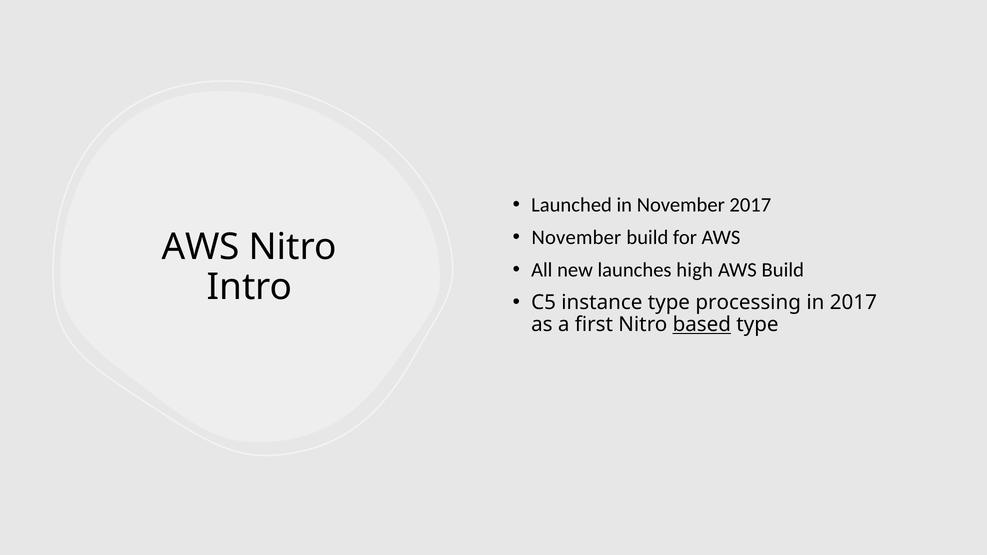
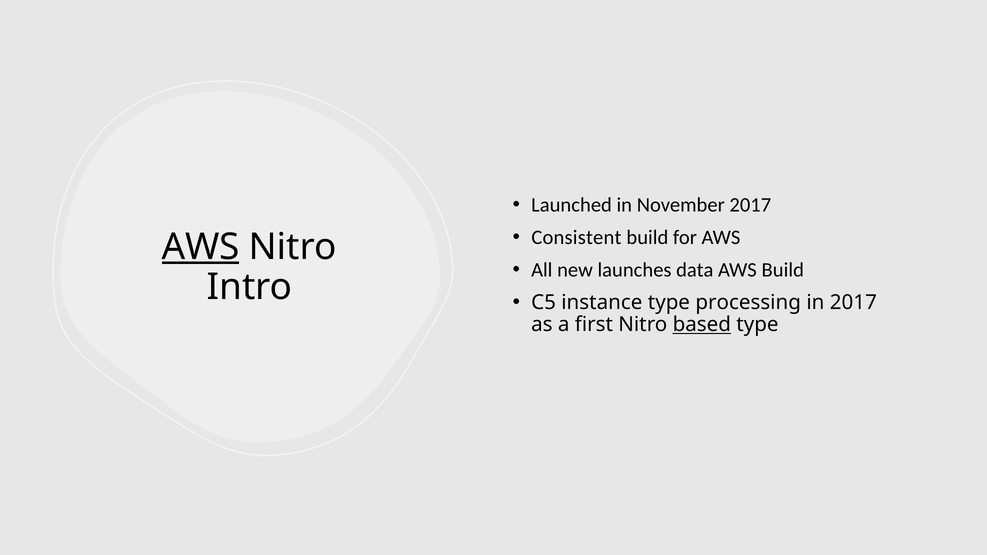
November at (576, 238): November -> Consistent
AWS at (201, 247) underline: none -> present
high: high -> data
